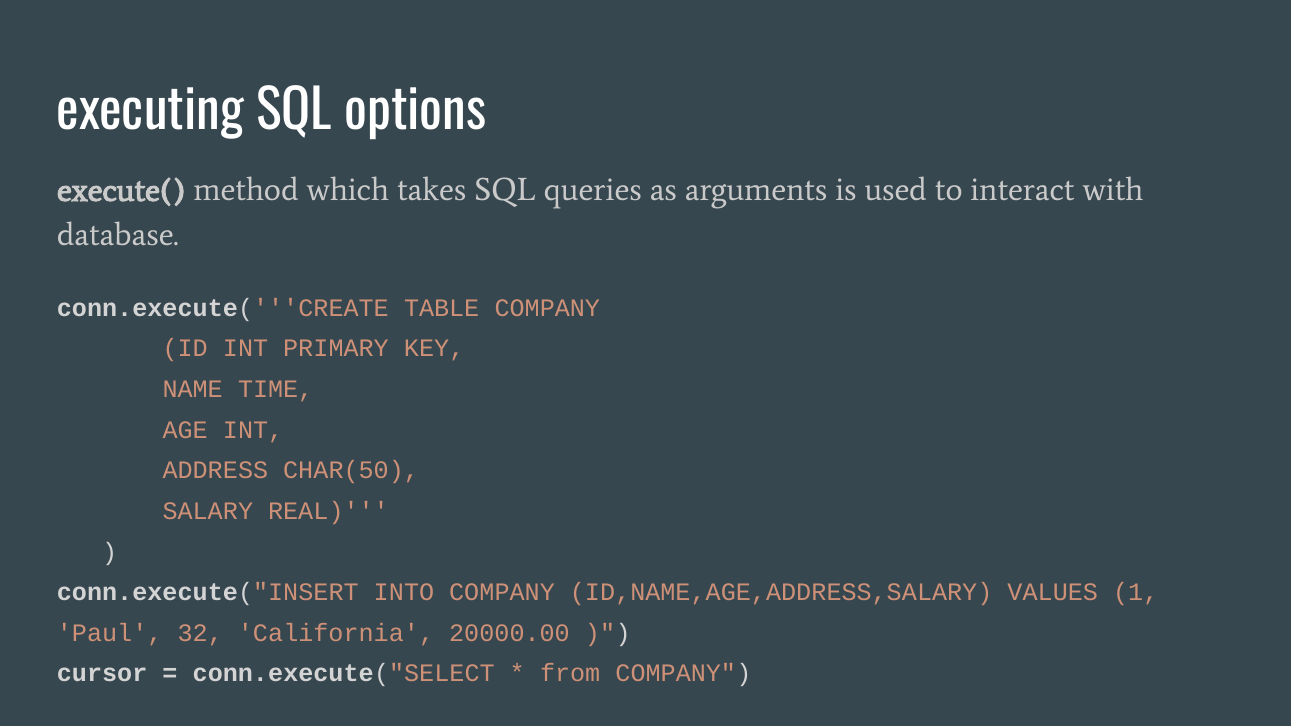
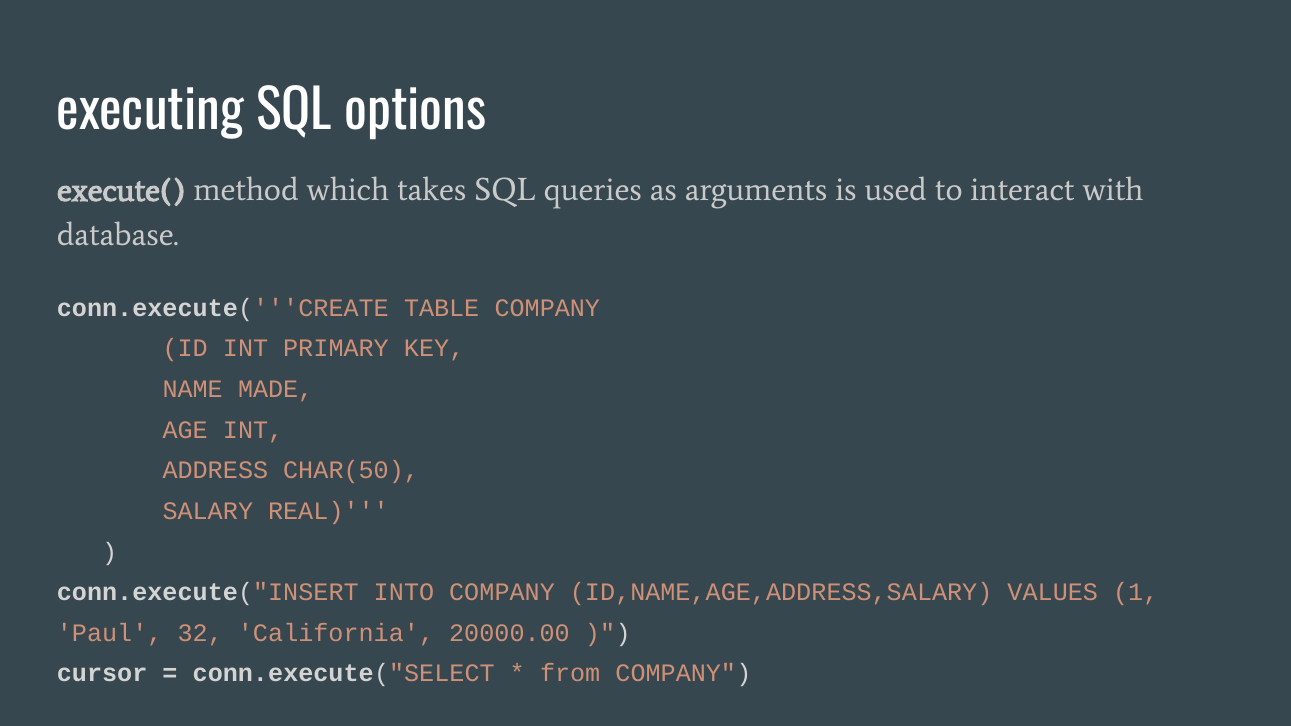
TIME: TIME -> MADE
